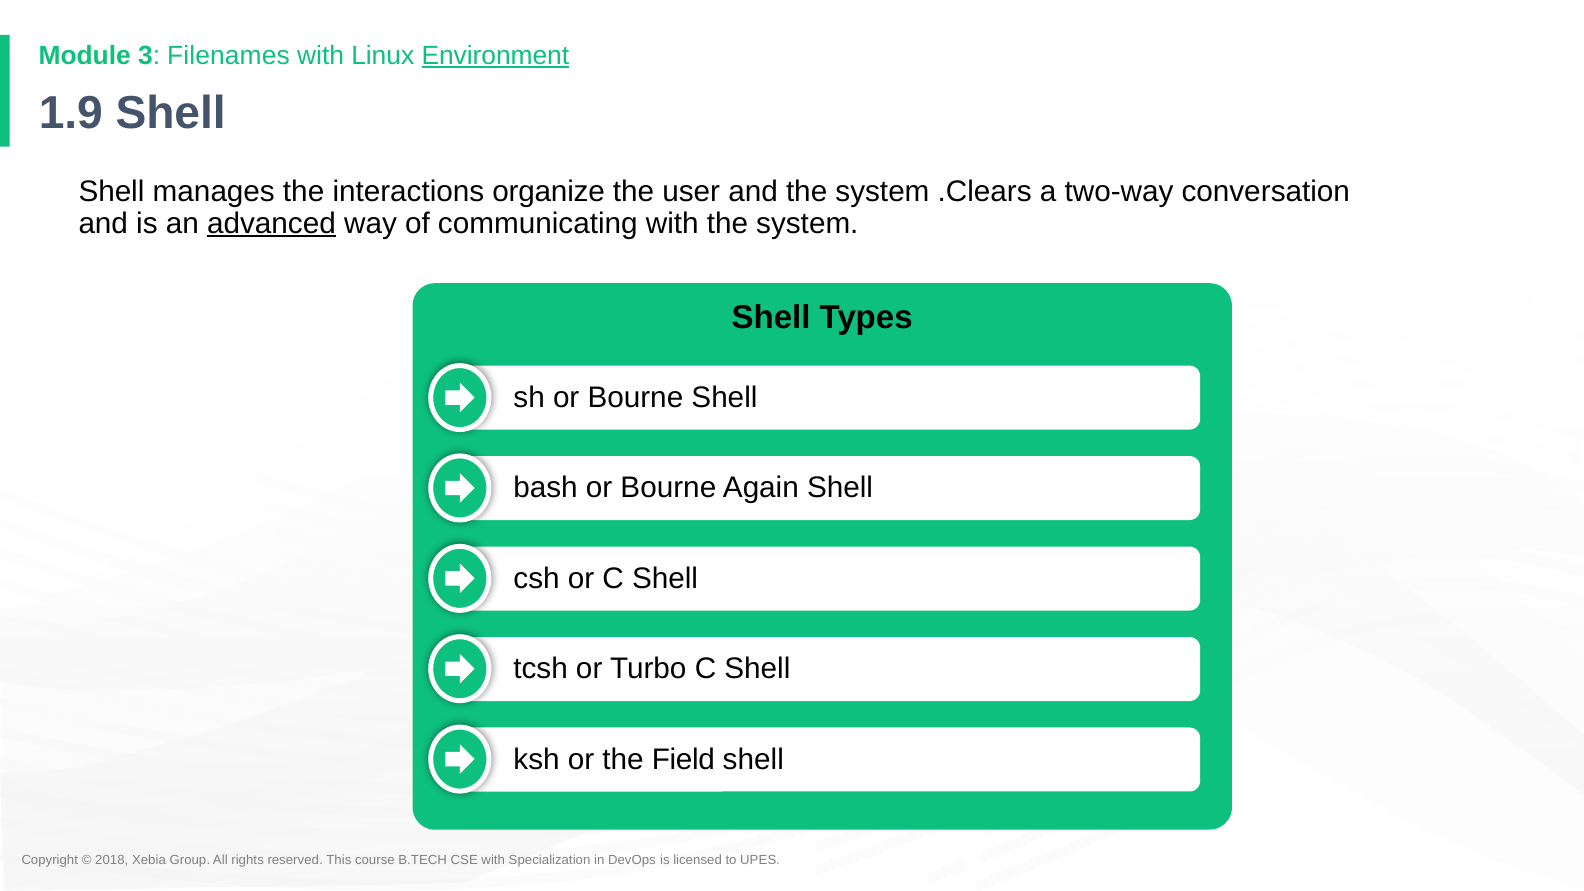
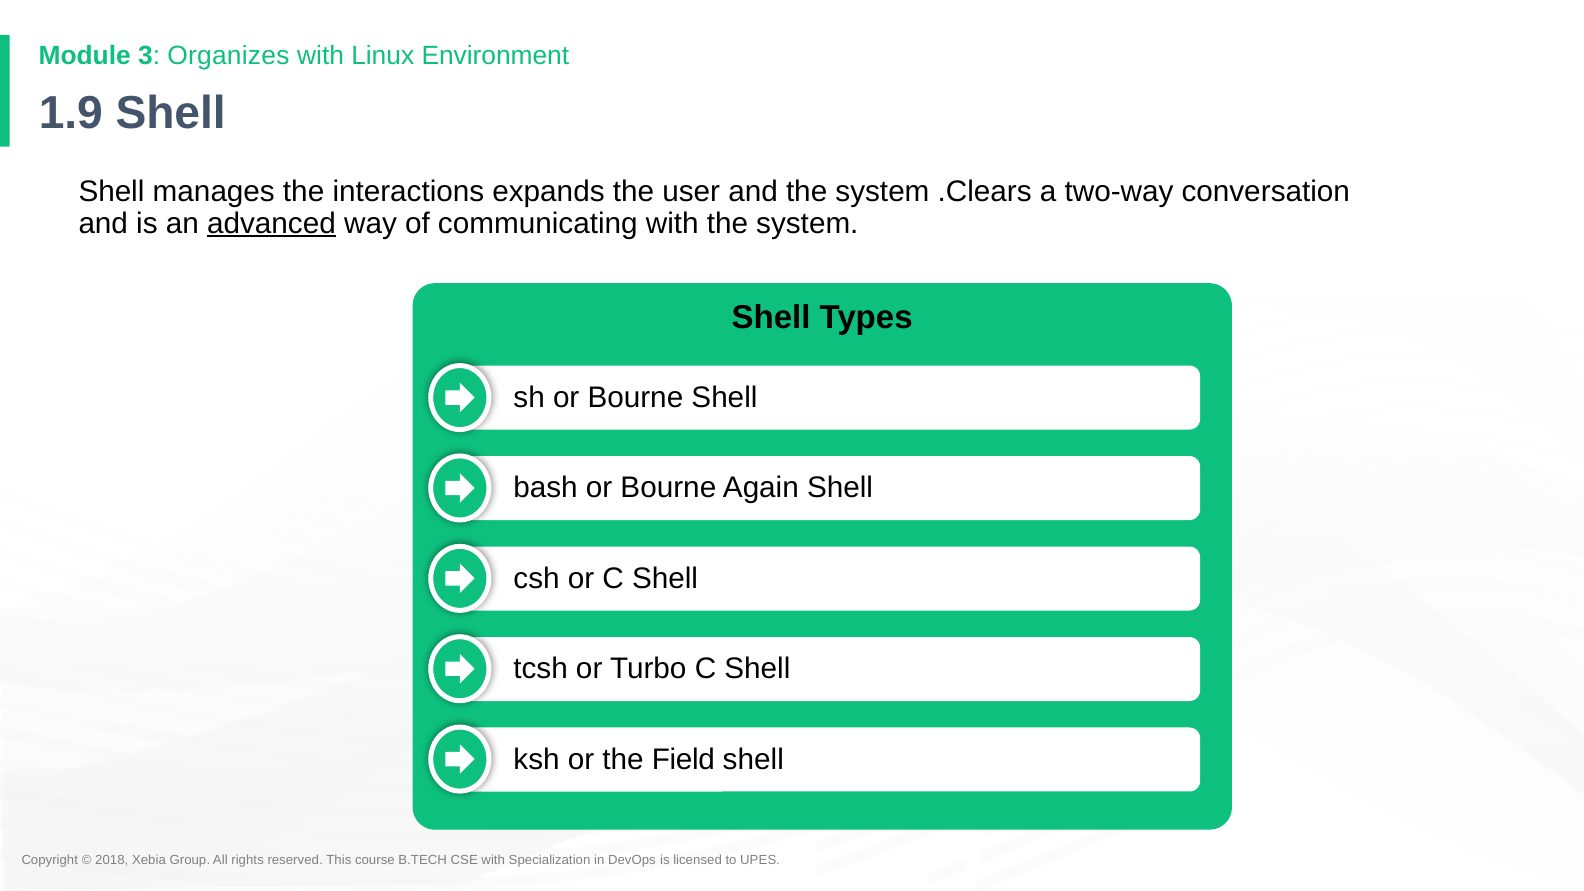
Filenames: Filenames -> Organizes
Environment underline: present -> none
organize: organize -> expands
